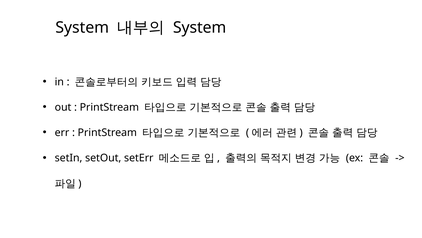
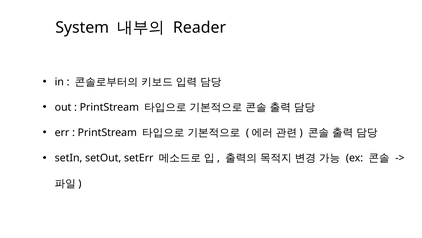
System at (200, 27): System -> Reader
